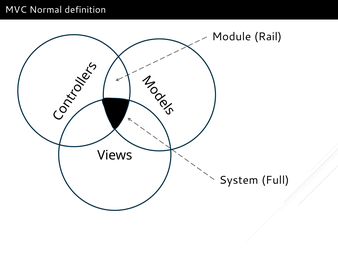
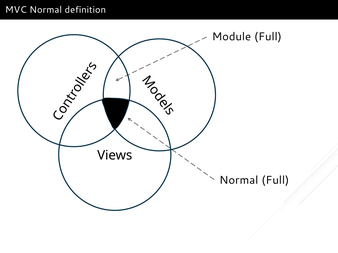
Module Rail: Rail -> Full
System at (239, 181): System -> Normal
